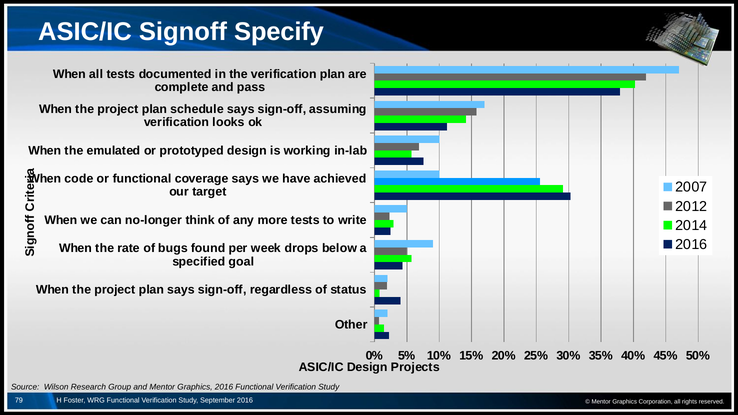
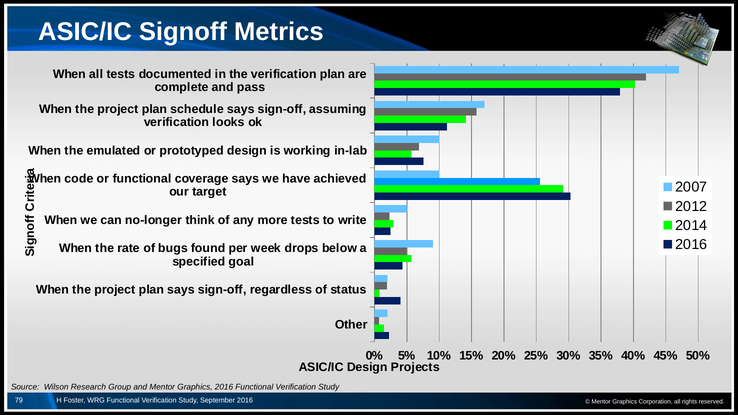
Specify: Specify -> Metrics
